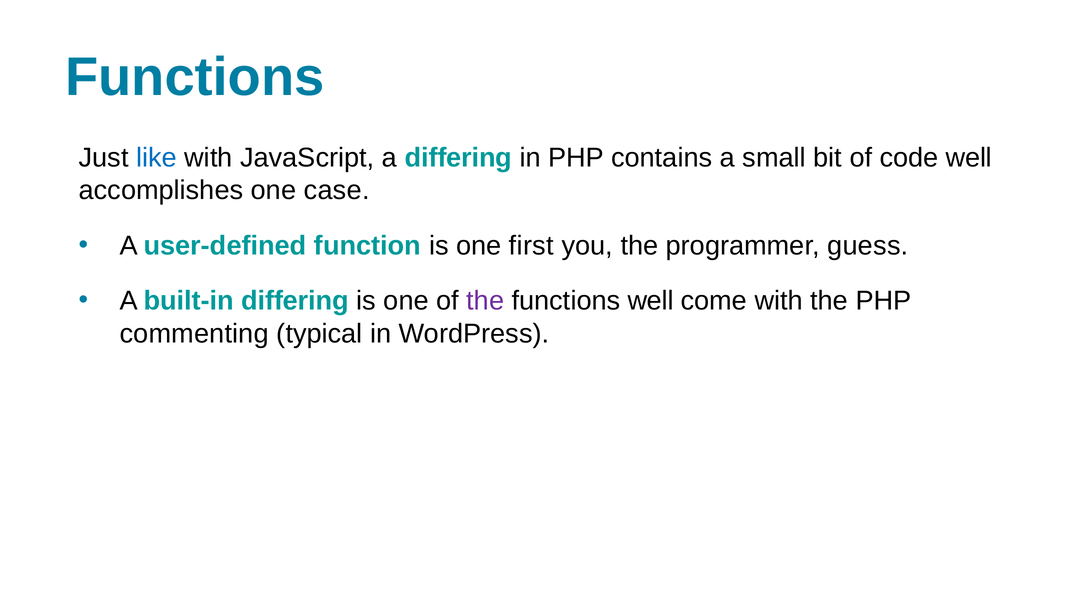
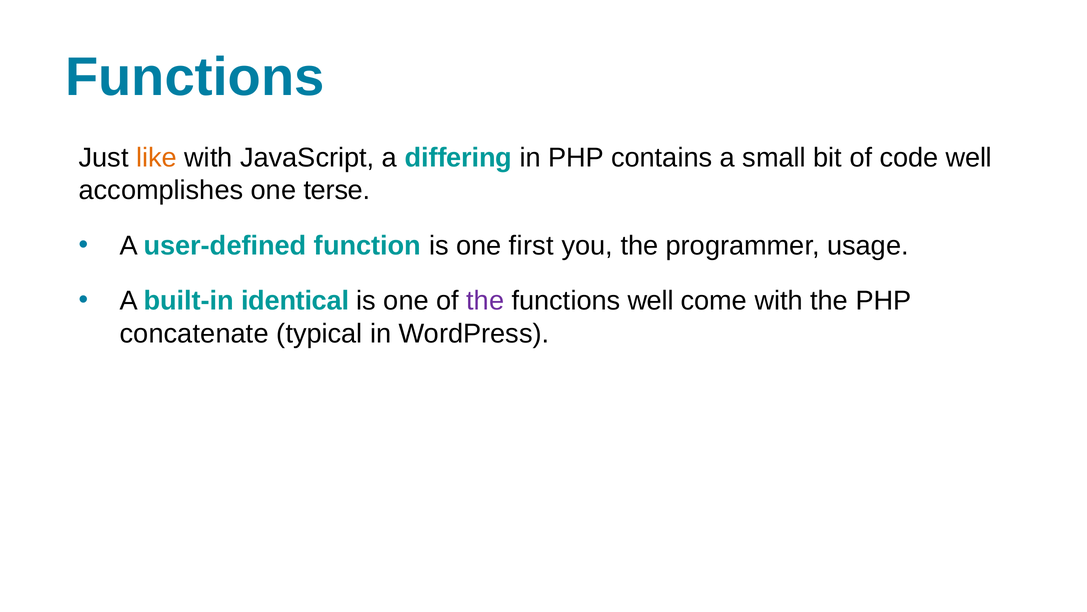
like colour: blue -> orange
case: case -> terse
guess: guess -> usage
built-in differing: differing -> identical
commenting: commenting -> concatenate
